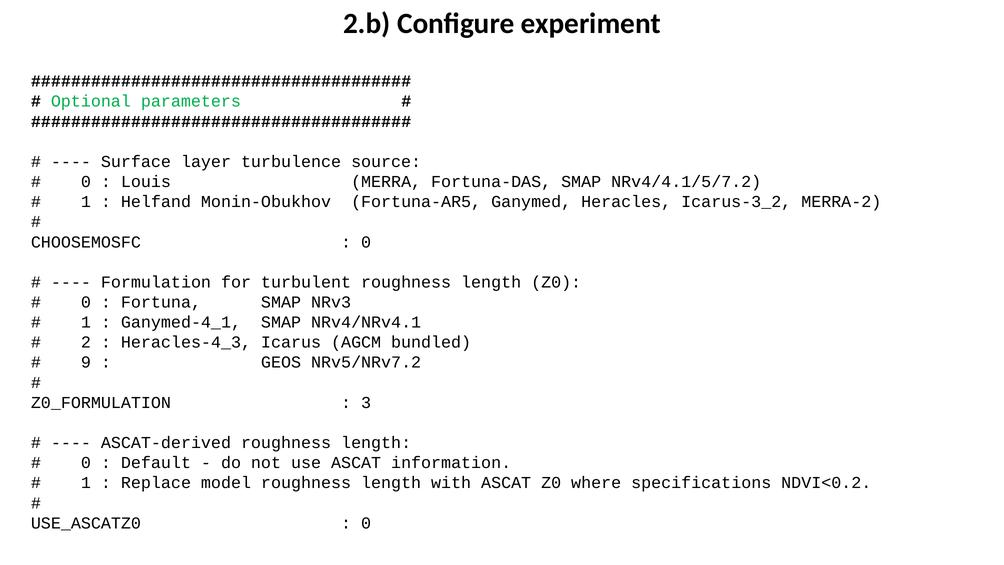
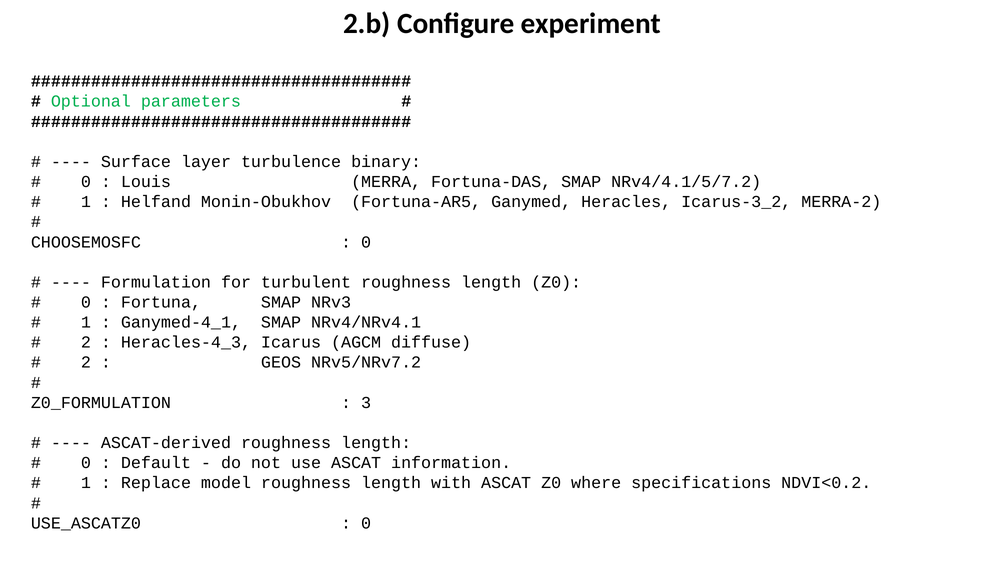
source: source -> binary
bundled: bundled -> diffuse
9 at (86, 362): 9 -> 2
